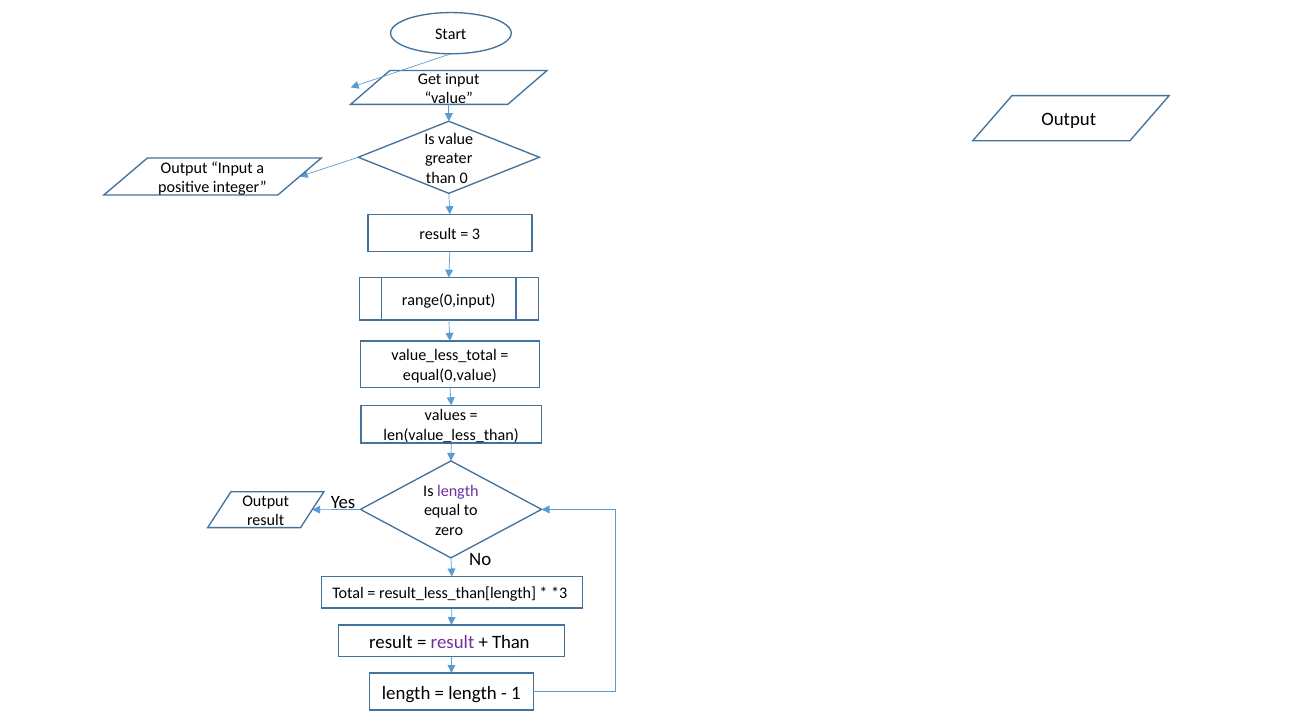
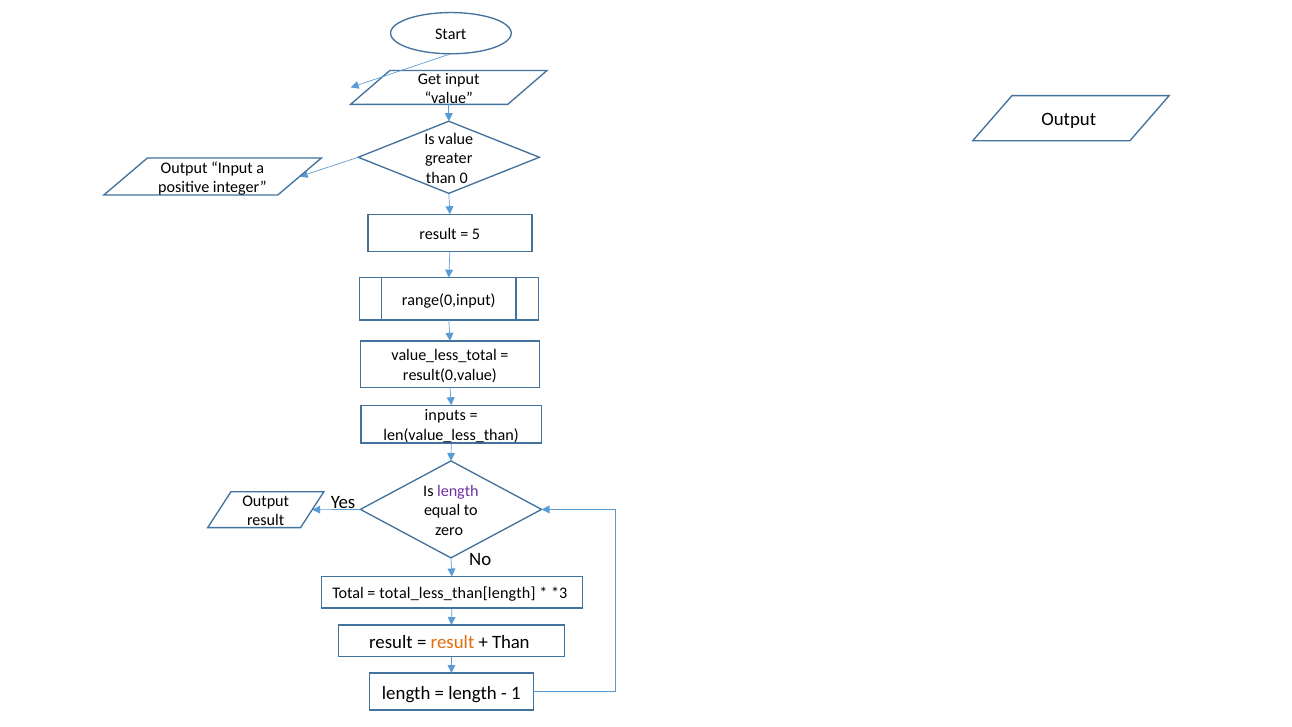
3: 3 -> 5
equal(0,value: equal(0,value -> result(0,value
values: values -> inputs
result_less_than[length: result_less_than[length -> total_less_than[length
result at (452, 642) colour: purple -> orange
